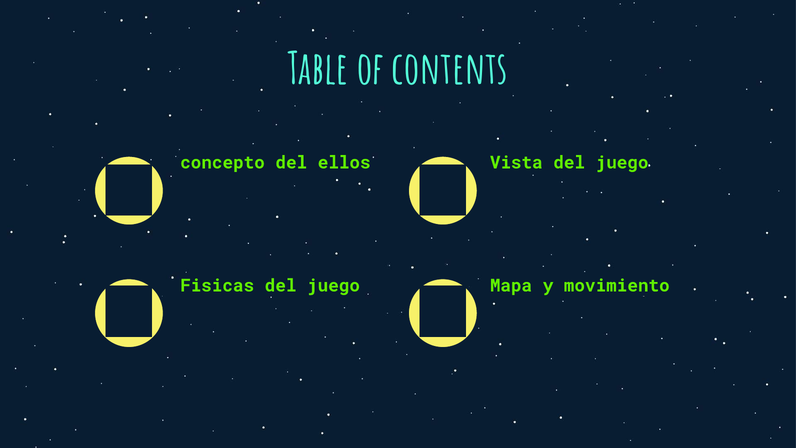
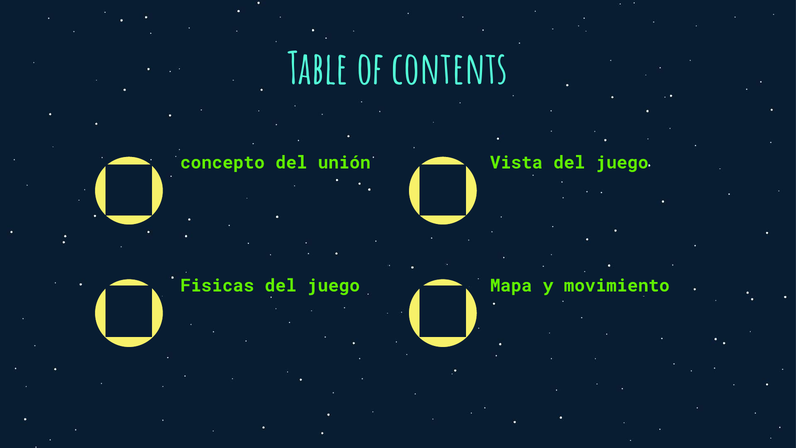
ellos: ellos -> unión
